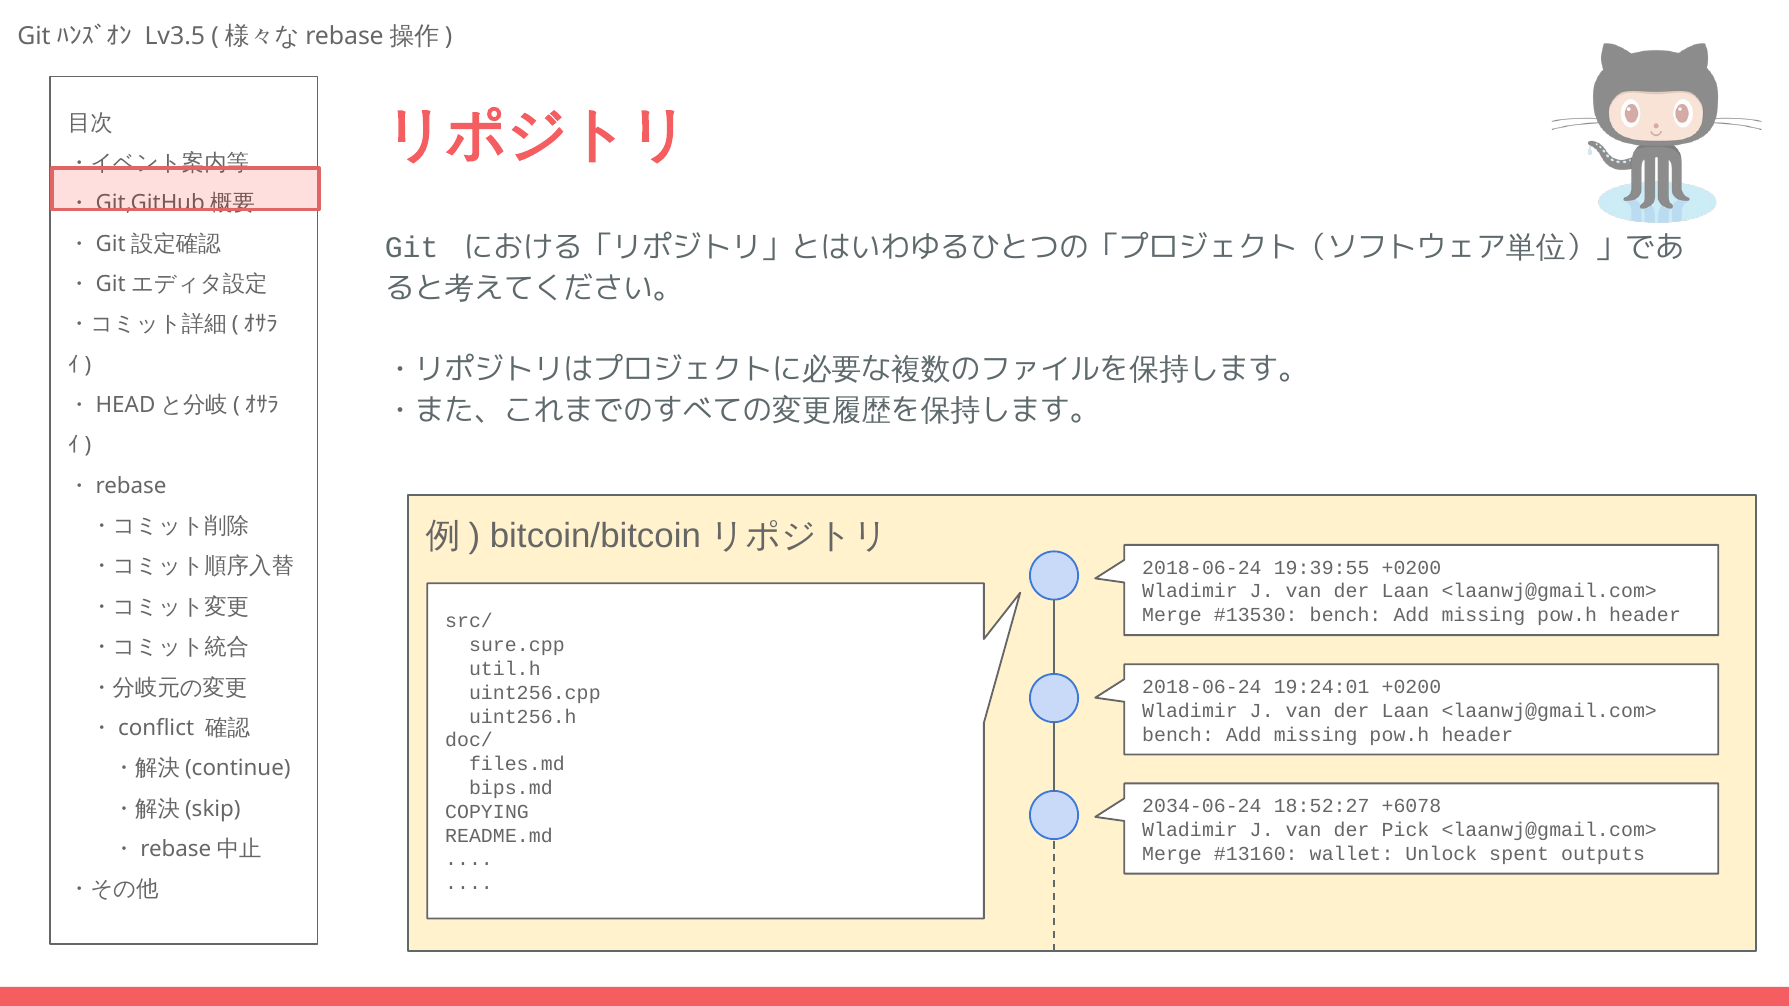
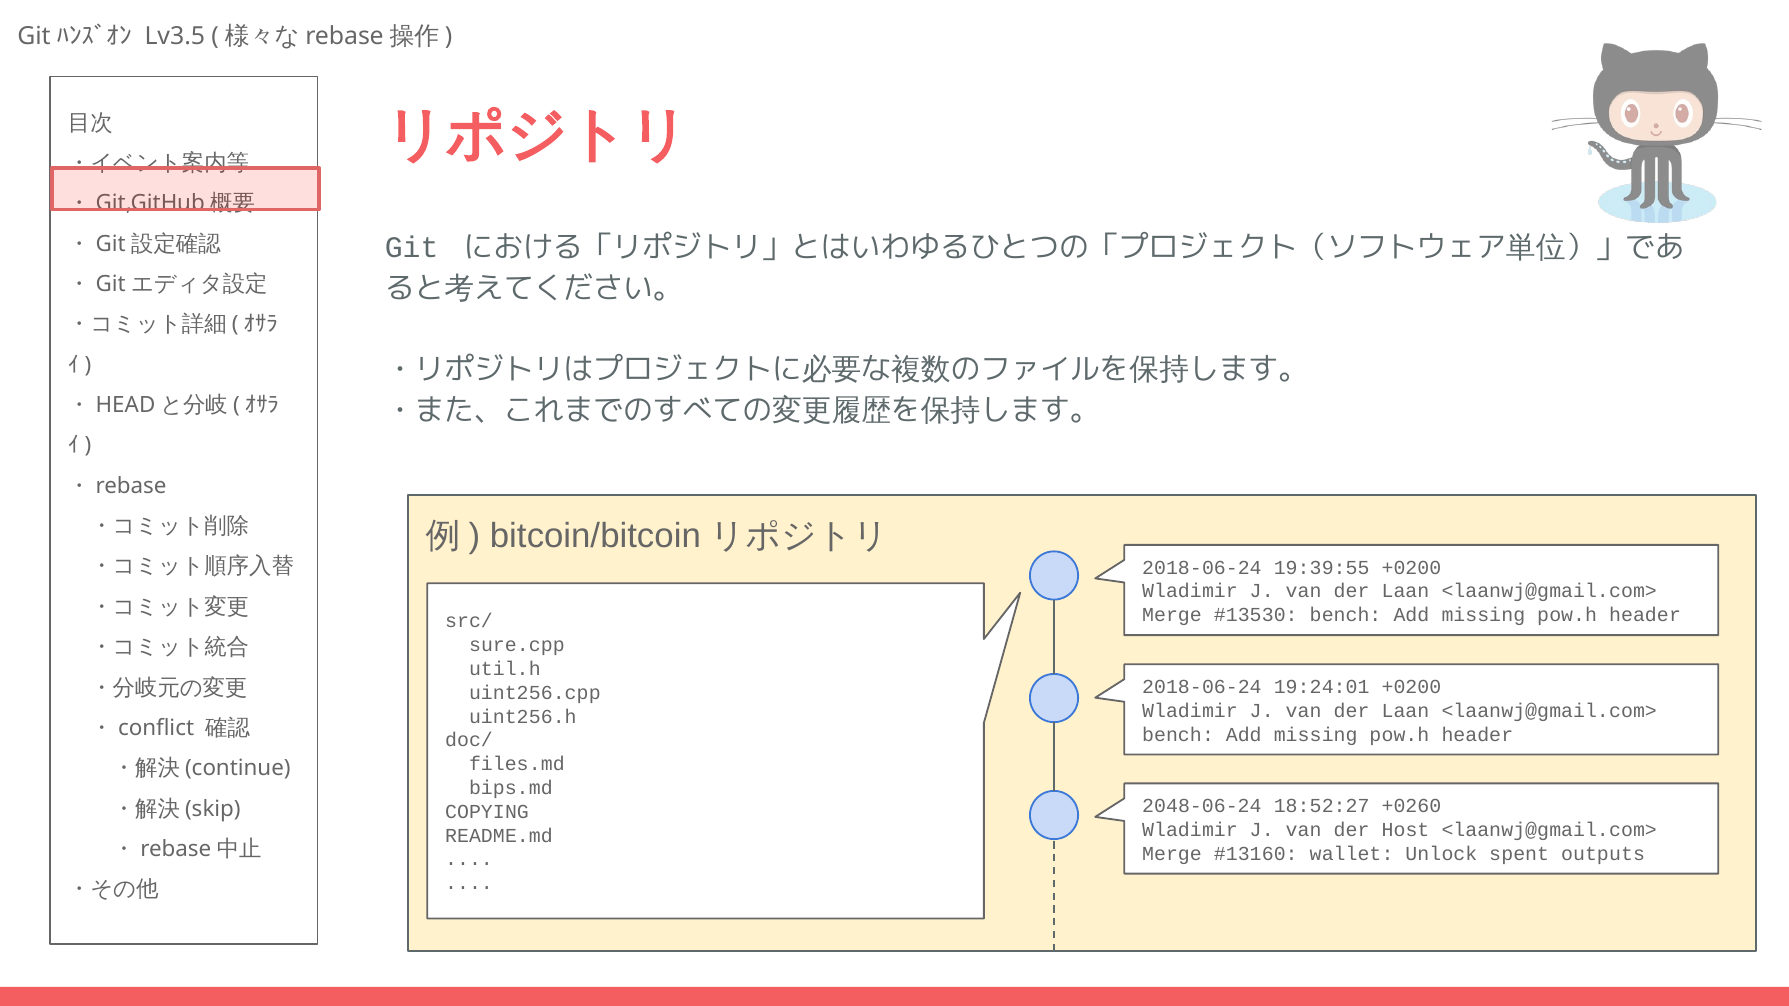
2034-06-24: 2034-06-24 -> 2048-06-24
+6078: +6078 -> +0260
Pick: Pick -> Host
